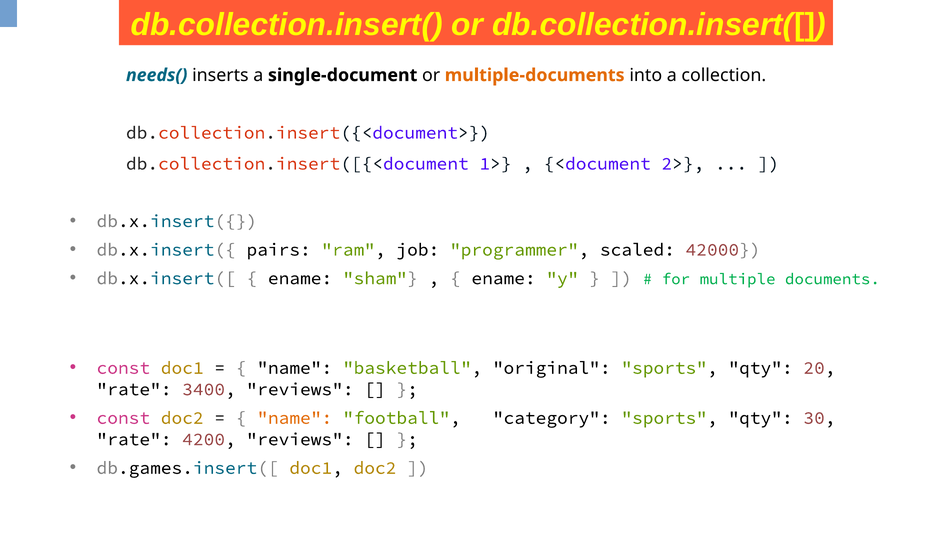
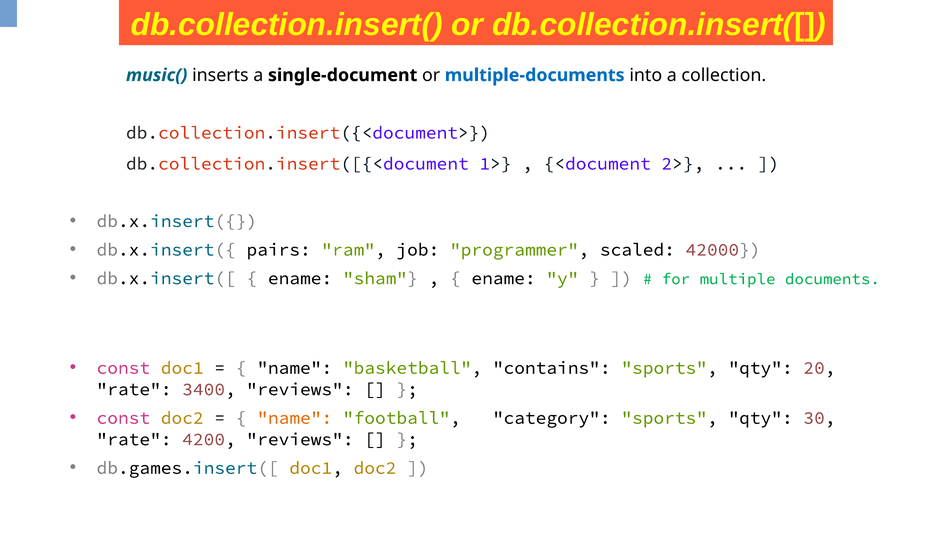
needs(: needs( -> music(
multiple-documents colour: orange -> blue
original: original -> contains
